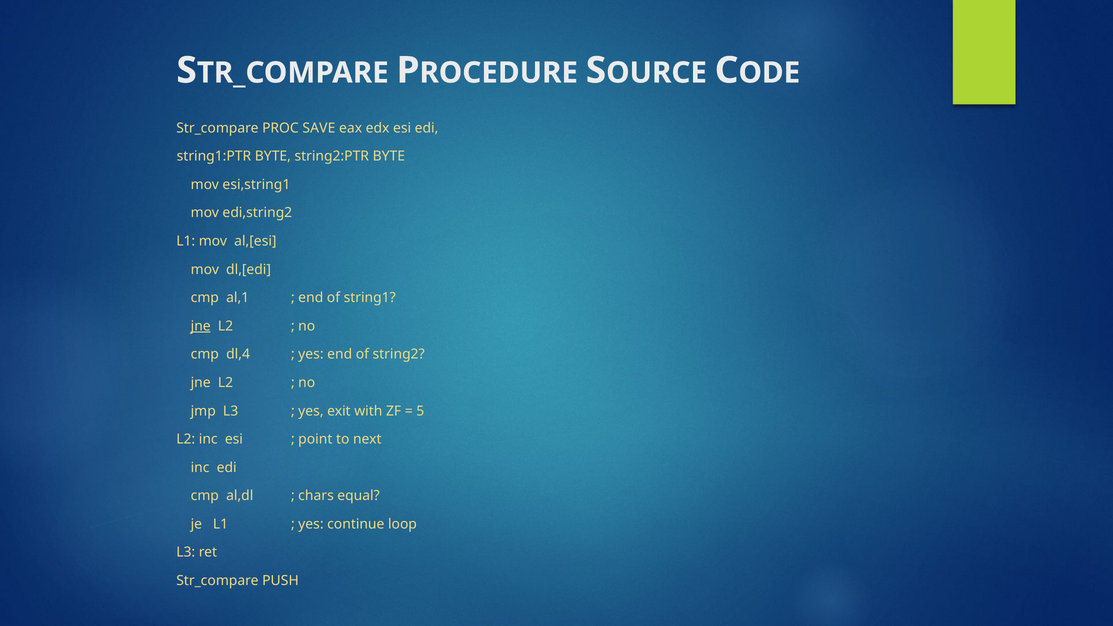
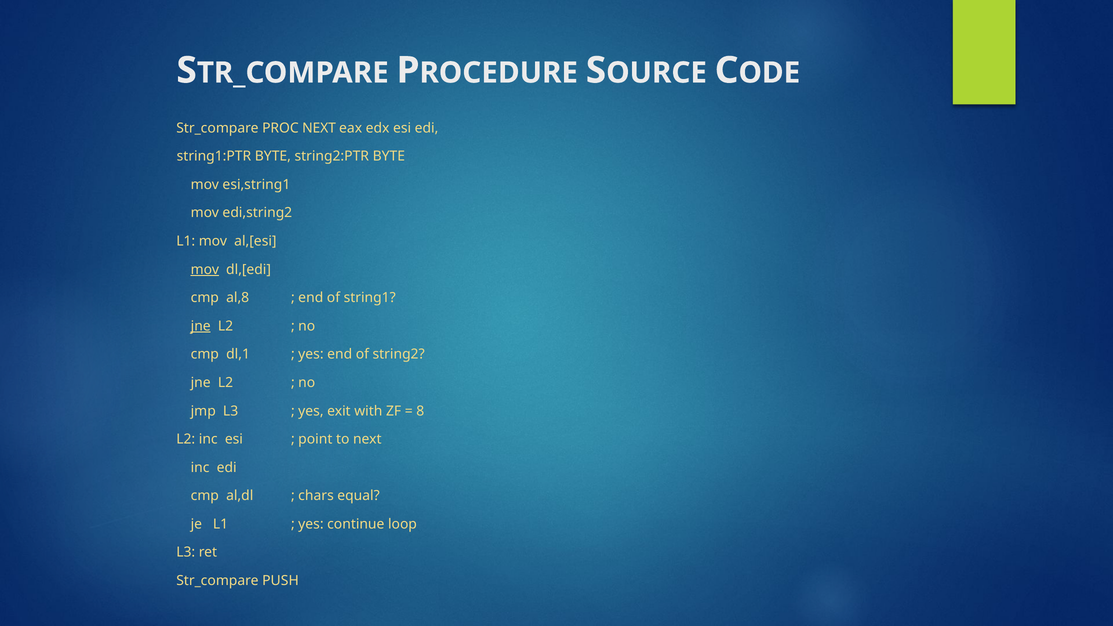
PROC SAVE: SAVE -> NEXT
mov at (205, 269) underline: none -> present
al,1: al,1 -> al,8
dl,4: dl,4 -> dl,1
5: 5 -> 8
